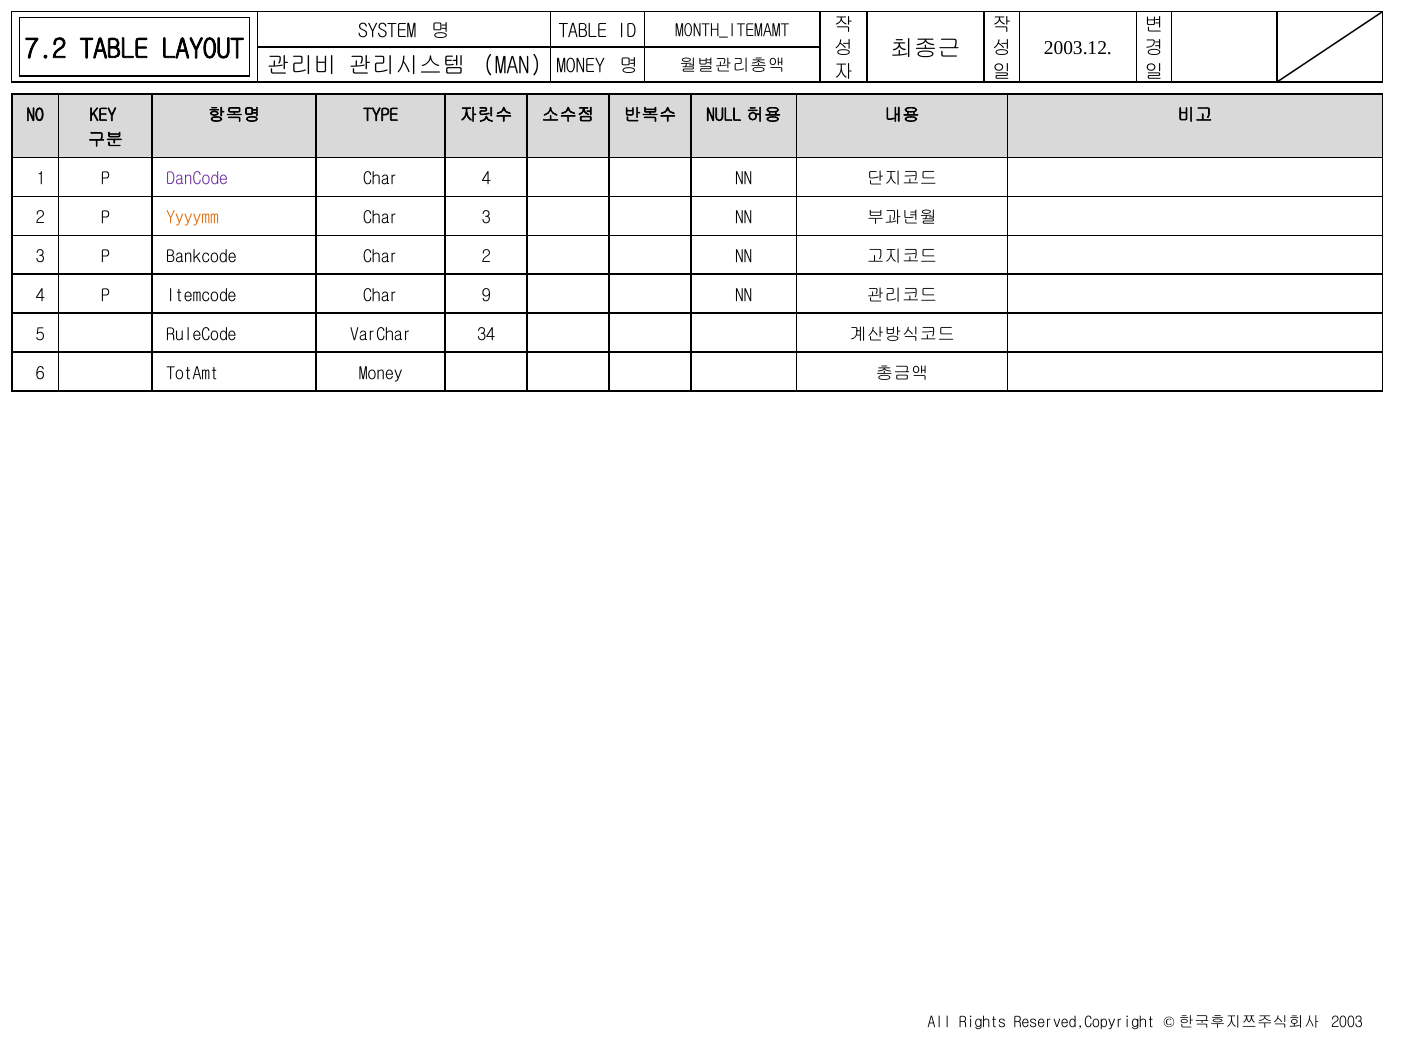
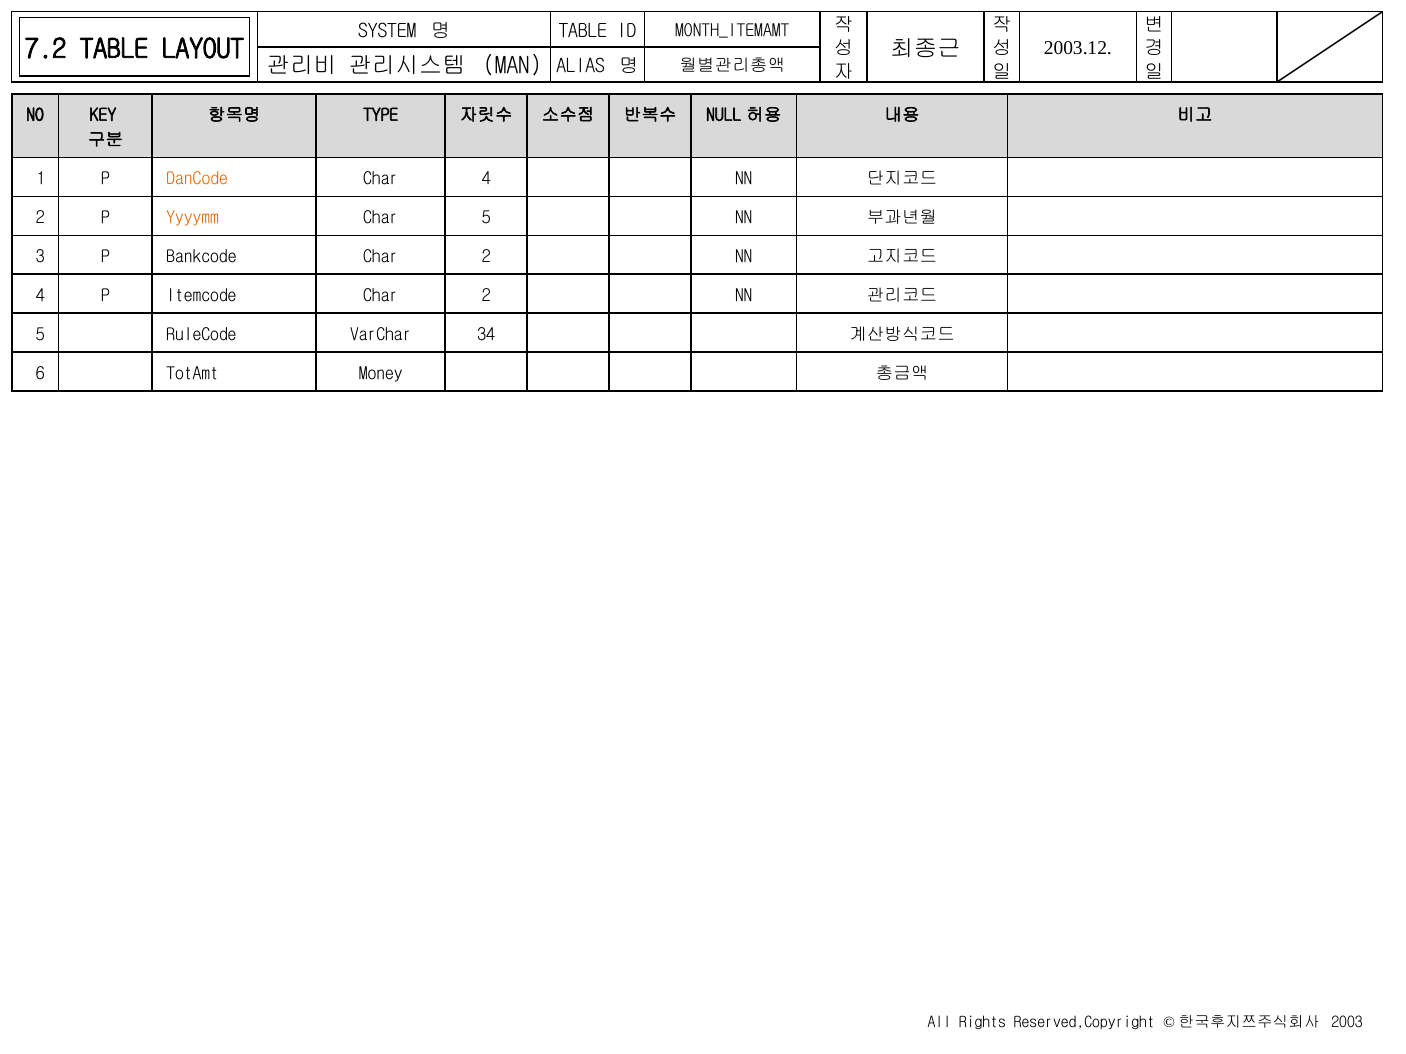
MONEY at (581, 66): MONEY -> ALIAS
DanCode colour: purple -> orange
Char 3: 3 -> 5
Itemcode Char 9: 9 -> 2
